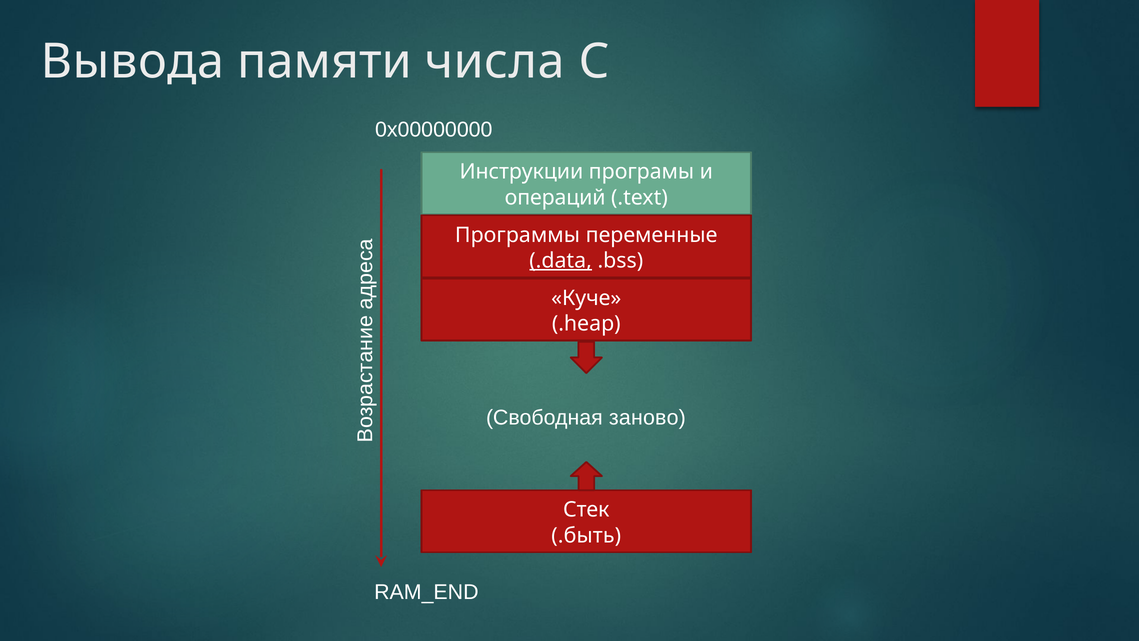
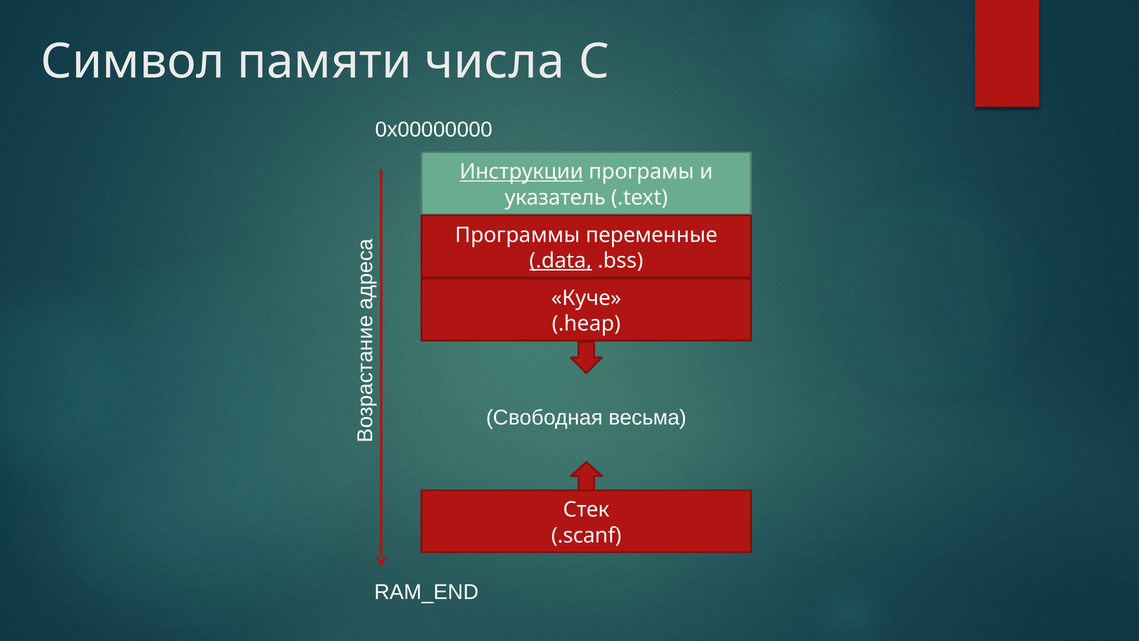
Вывода: Вывода -> Символ
Инструкции underline: none -> present
операций: операций -> указатель
заново: заново -> весьма
.быть: .быть -> .scanf
